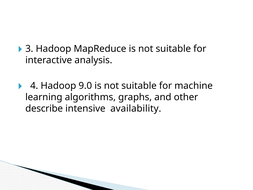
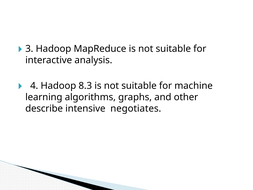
9.0: 9.0 -> 8.3
availability: availability -> negotiates
